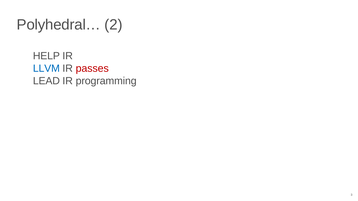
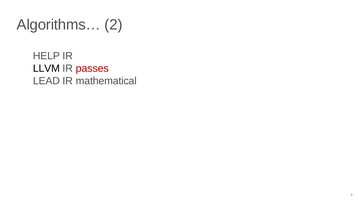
Polyhedral…: Polyhedral… -> Algorithms…
LLVM colour: blue -> black
programming: programming -> mathematical
